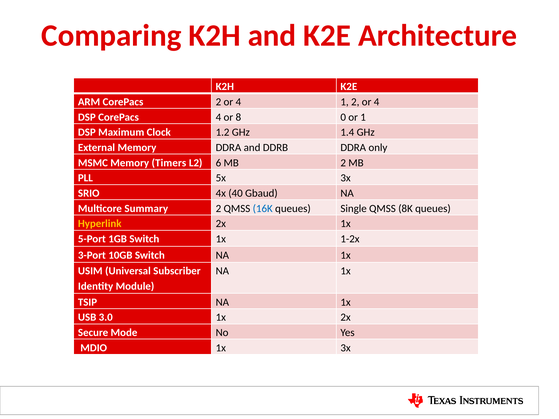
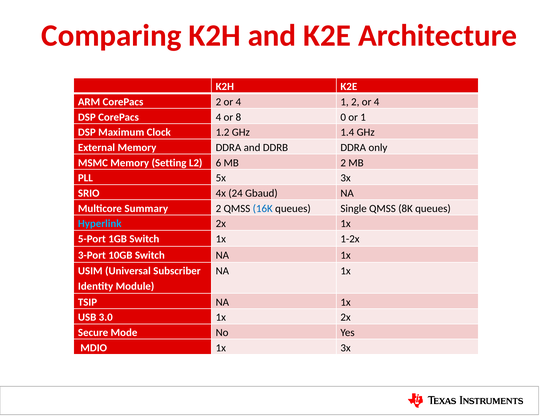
Timers: Timers -> Setting
40: 40 -> 24
Hyperlink colour: yellow -> light blue
